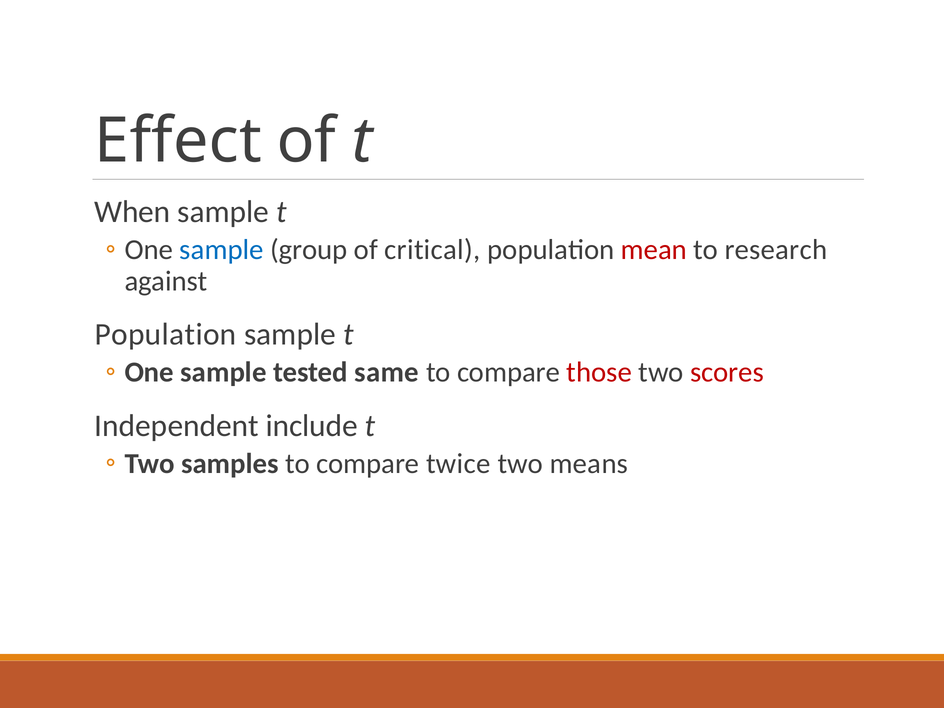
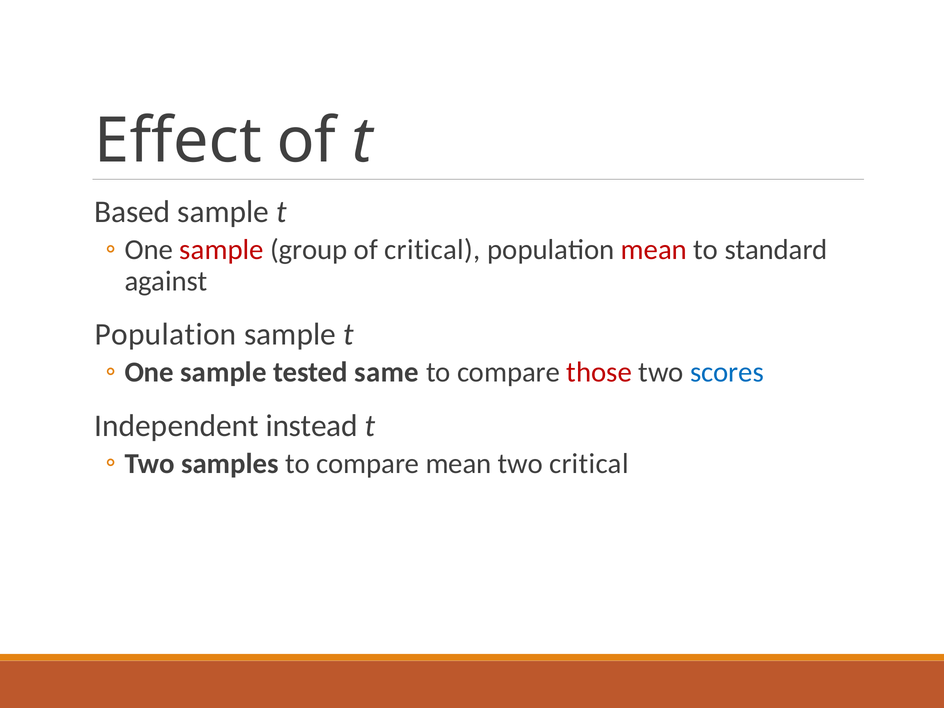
When: When -> Based
sample at (222, 250) colour: blue -> red
research: research -> standard
scores colour: red -> blue
include: include -> instead
compare twice: twice -> mean
two means: means -> critical
